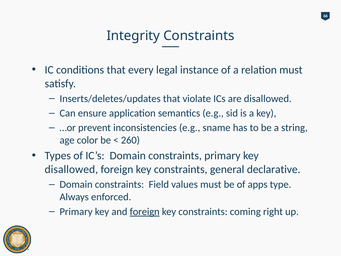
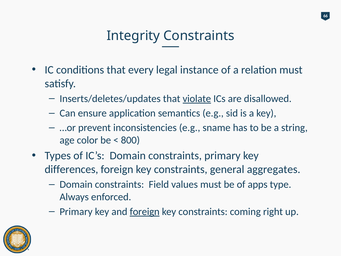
violate underline: none -> present
260: 260 -> 800
disallowed at (71, 169): disallowed -> differences
declarative: declarative -> aggregates
